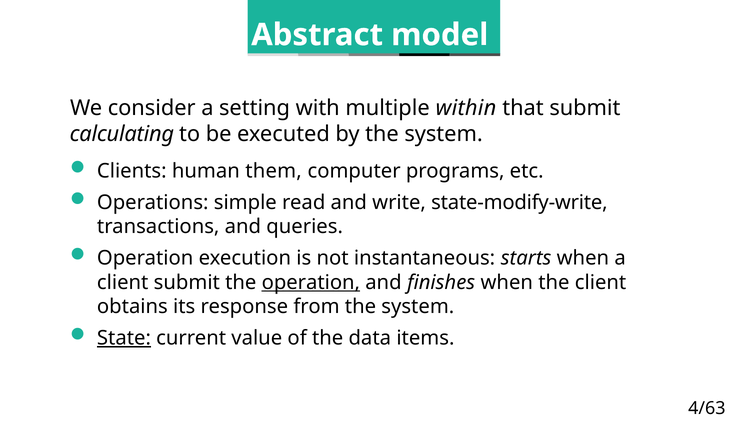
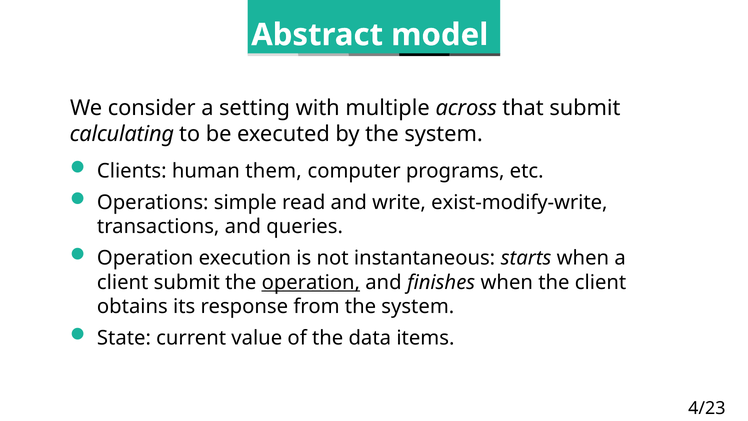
within: within -> across
state-modify-write: state-modify-write -> exist-modify-write
State underline: present -> none
4/63: 4/63 -> 4/23
